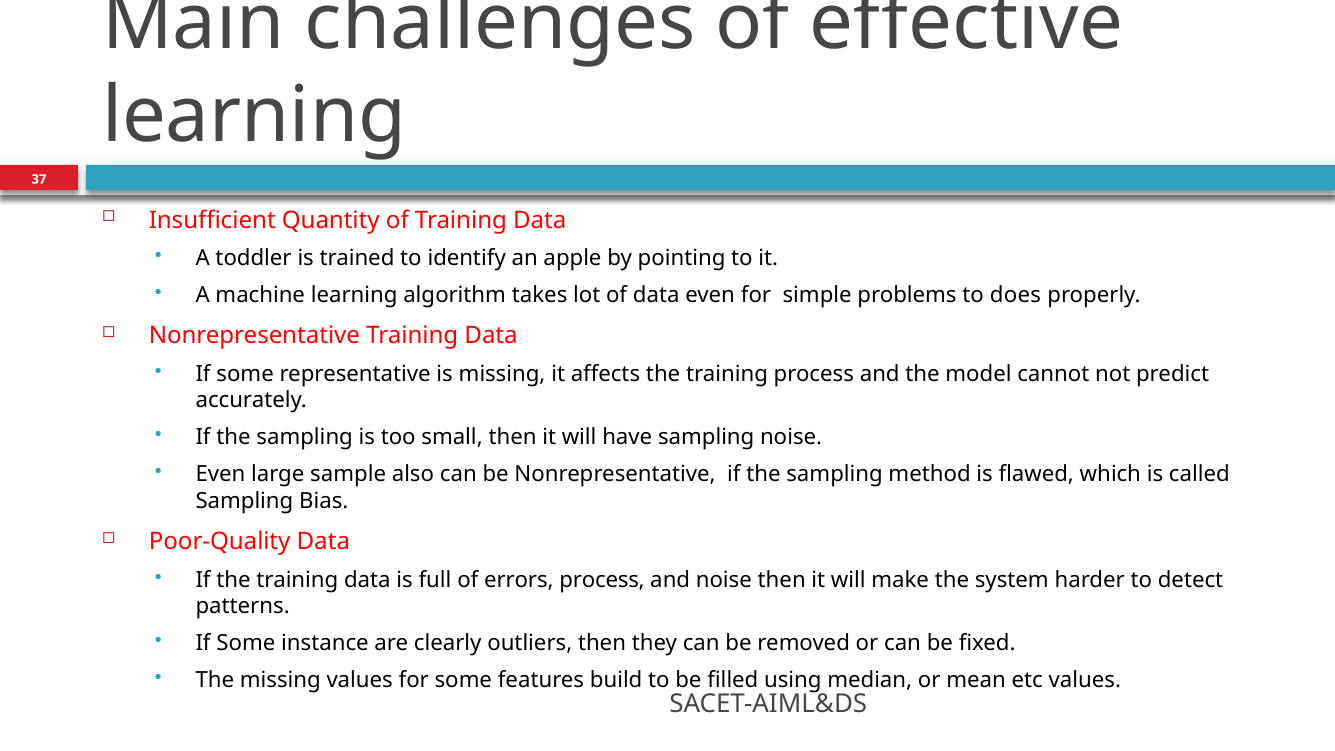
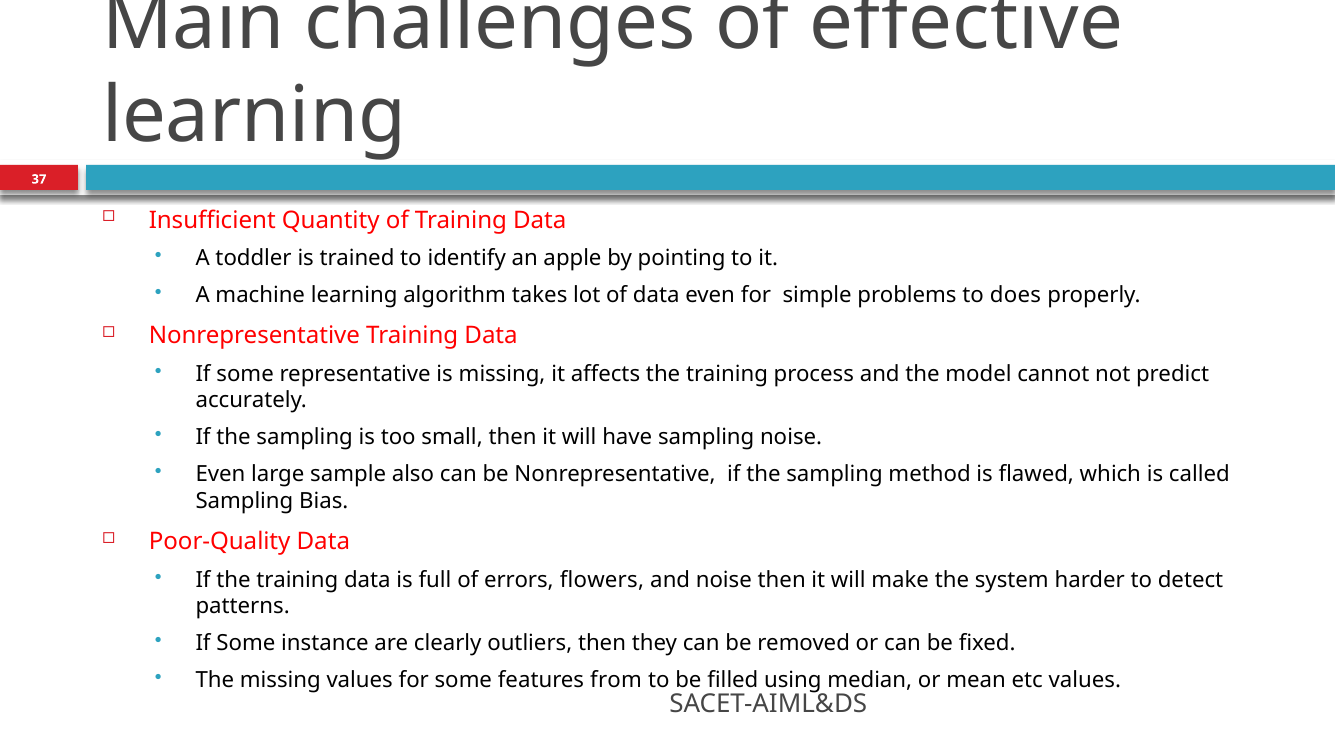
errors process: process -> flowers
build: build -> from
